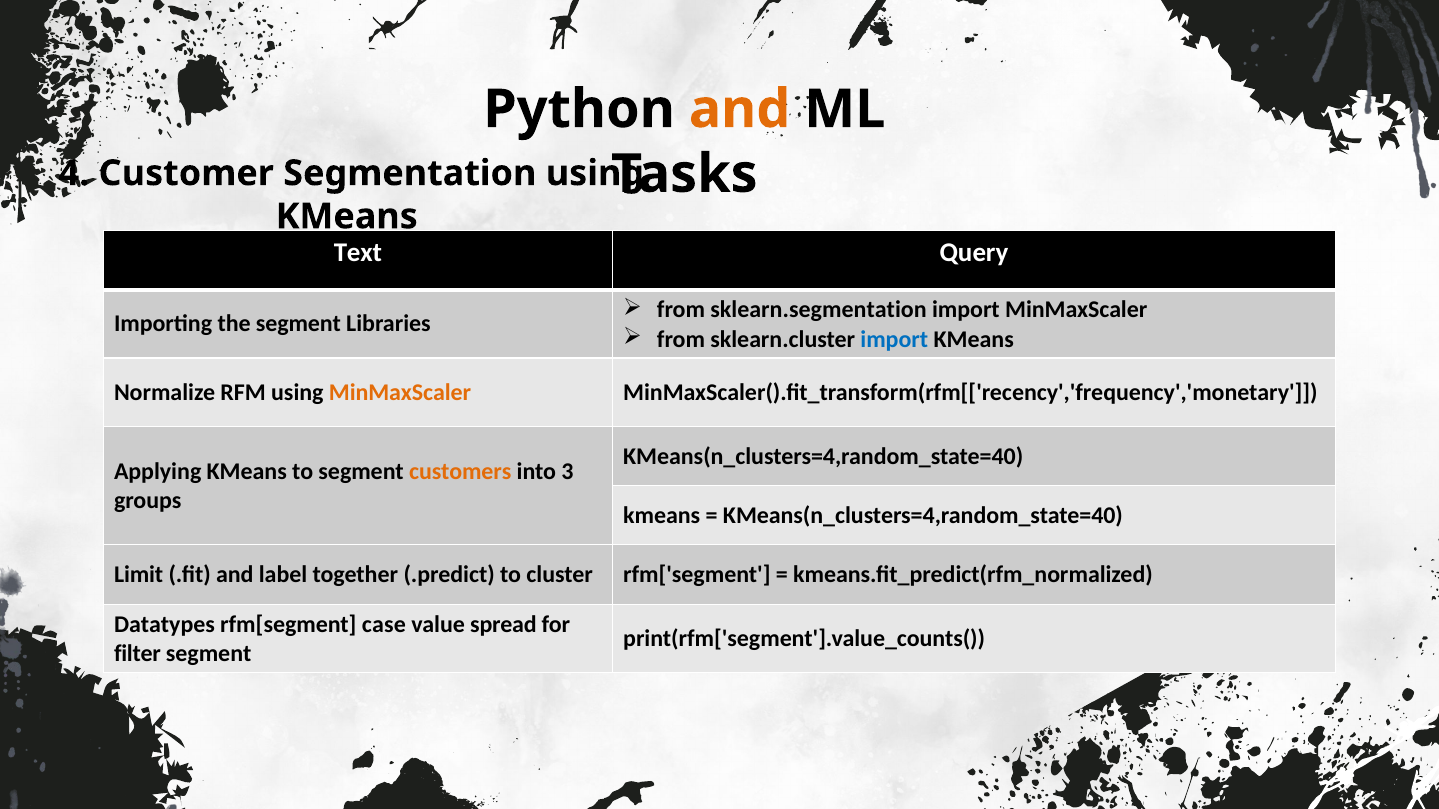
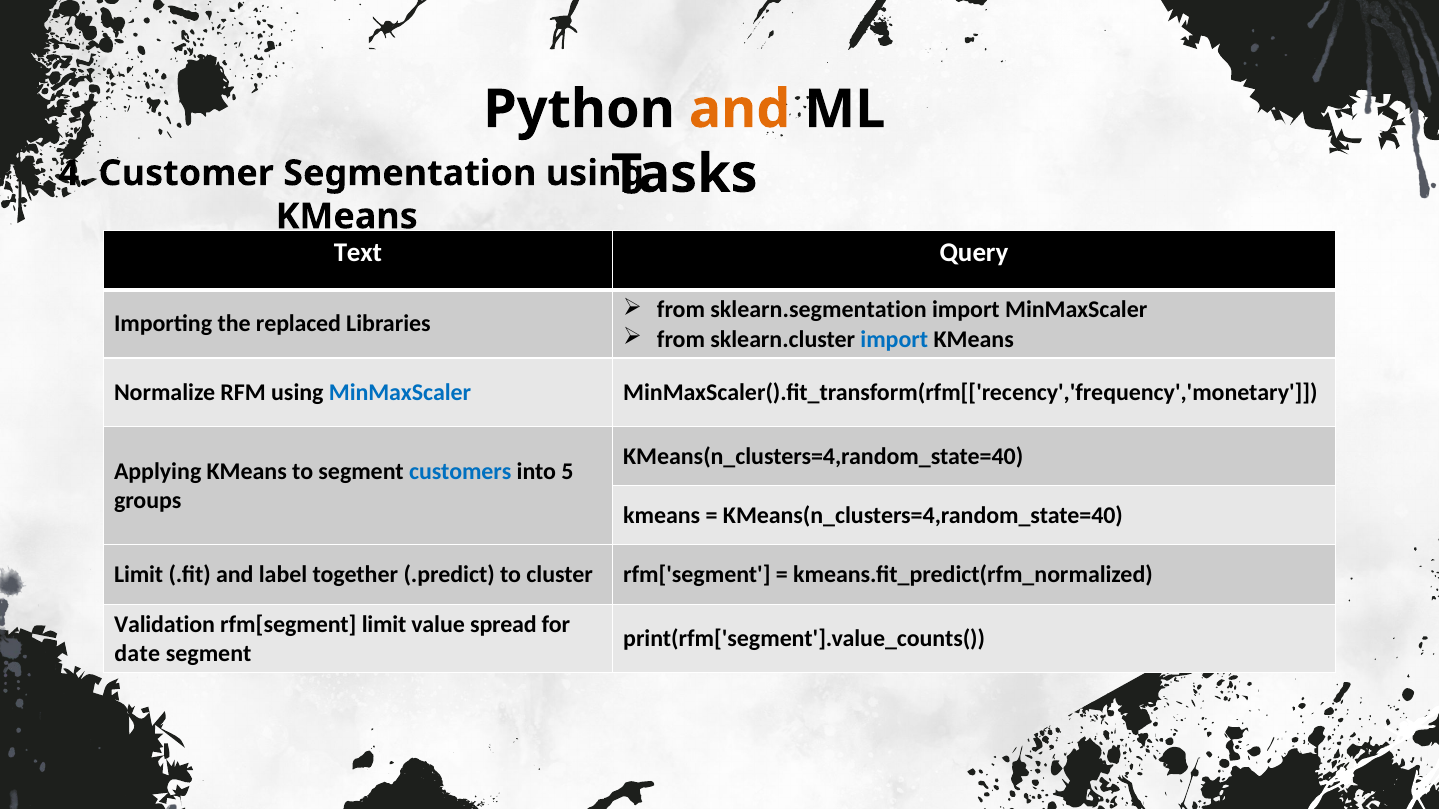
the segment: segment -> replaced
MinMaxScaler at (400, 393) colour: orange -> blue
customers colour: orange -> blue
3: 3 -> 5
Datatypes: Datatypes -> Validation
rfm[segment case: case -> limit
filter: filter -> date
